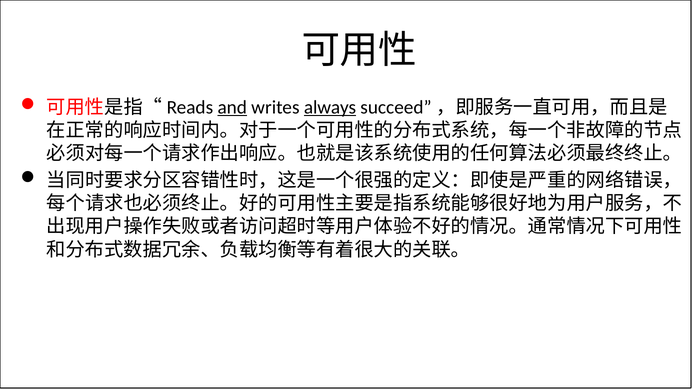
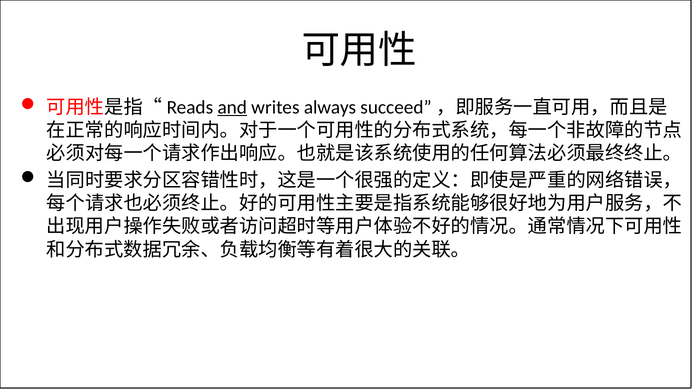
always underline: present -> none
